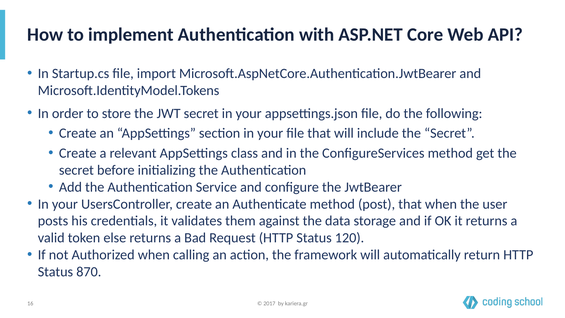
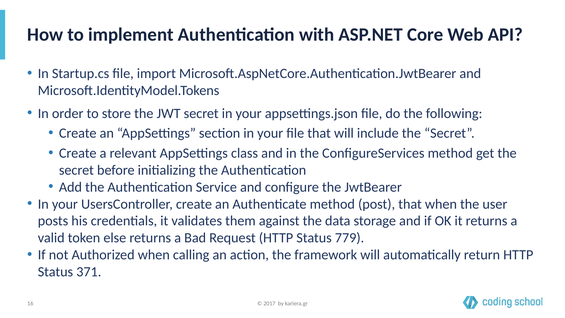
120: 120 -> 779
870: 870 -> 371
